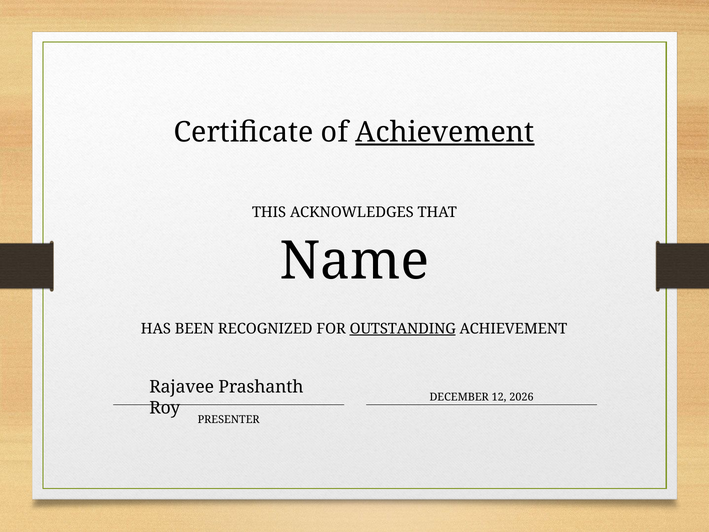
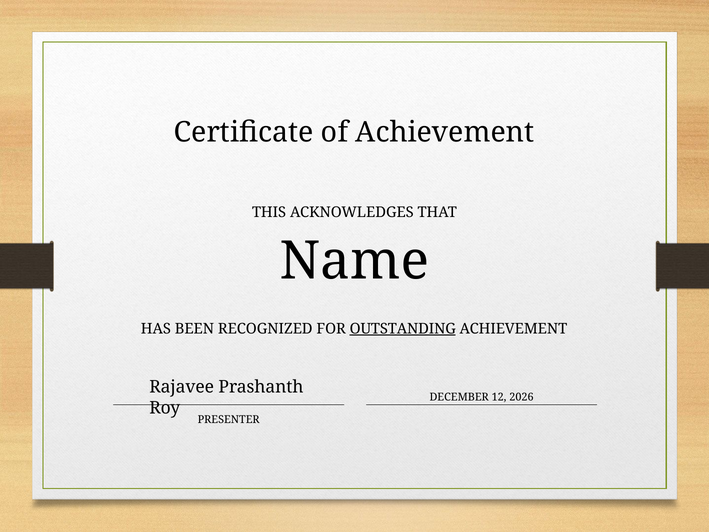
Achievement at (445, 132) underline: present -> none
